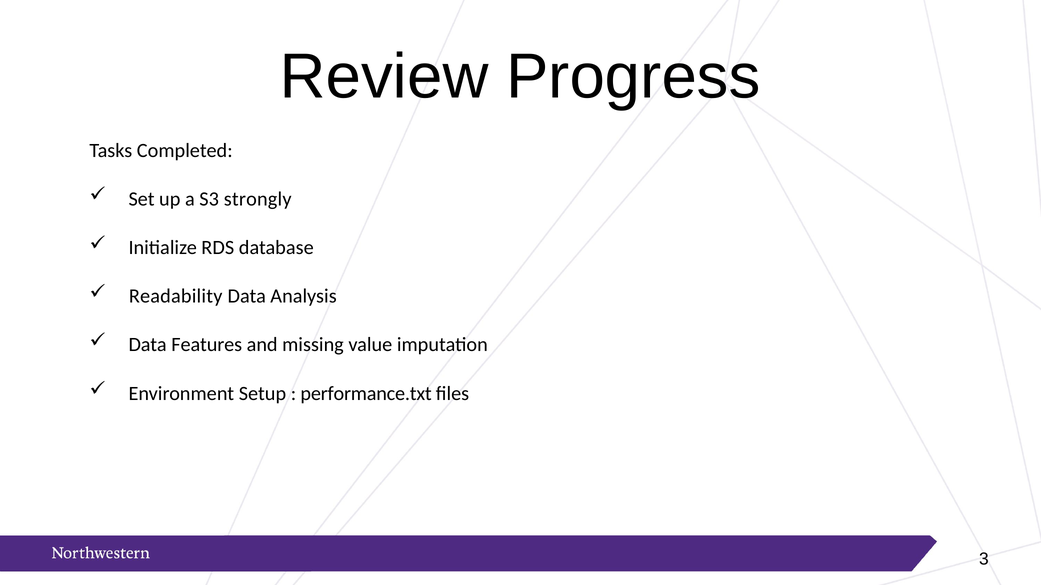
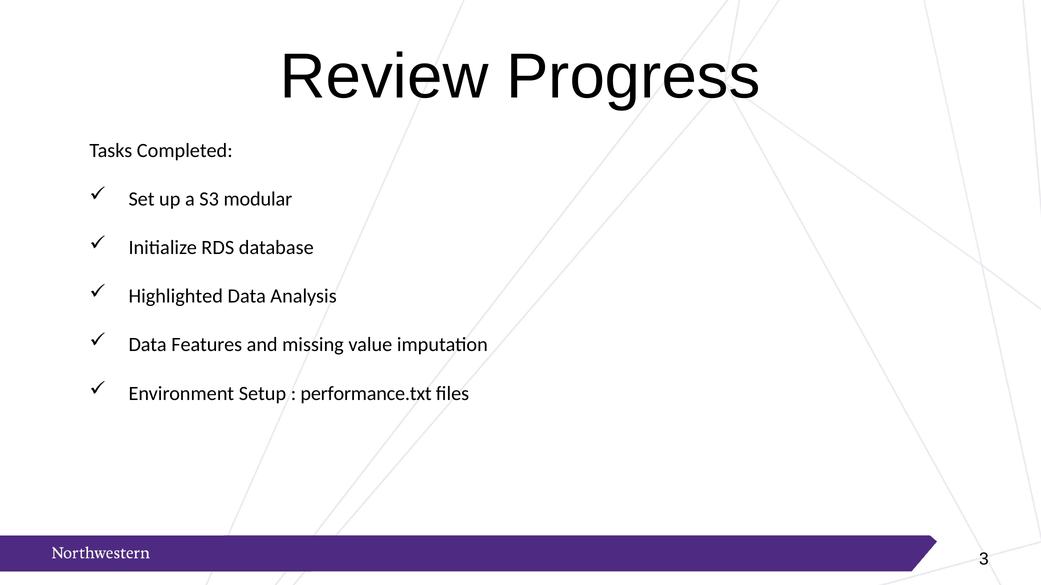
strongly: strongly -> modular
Readability: Readability -> Highlighted
